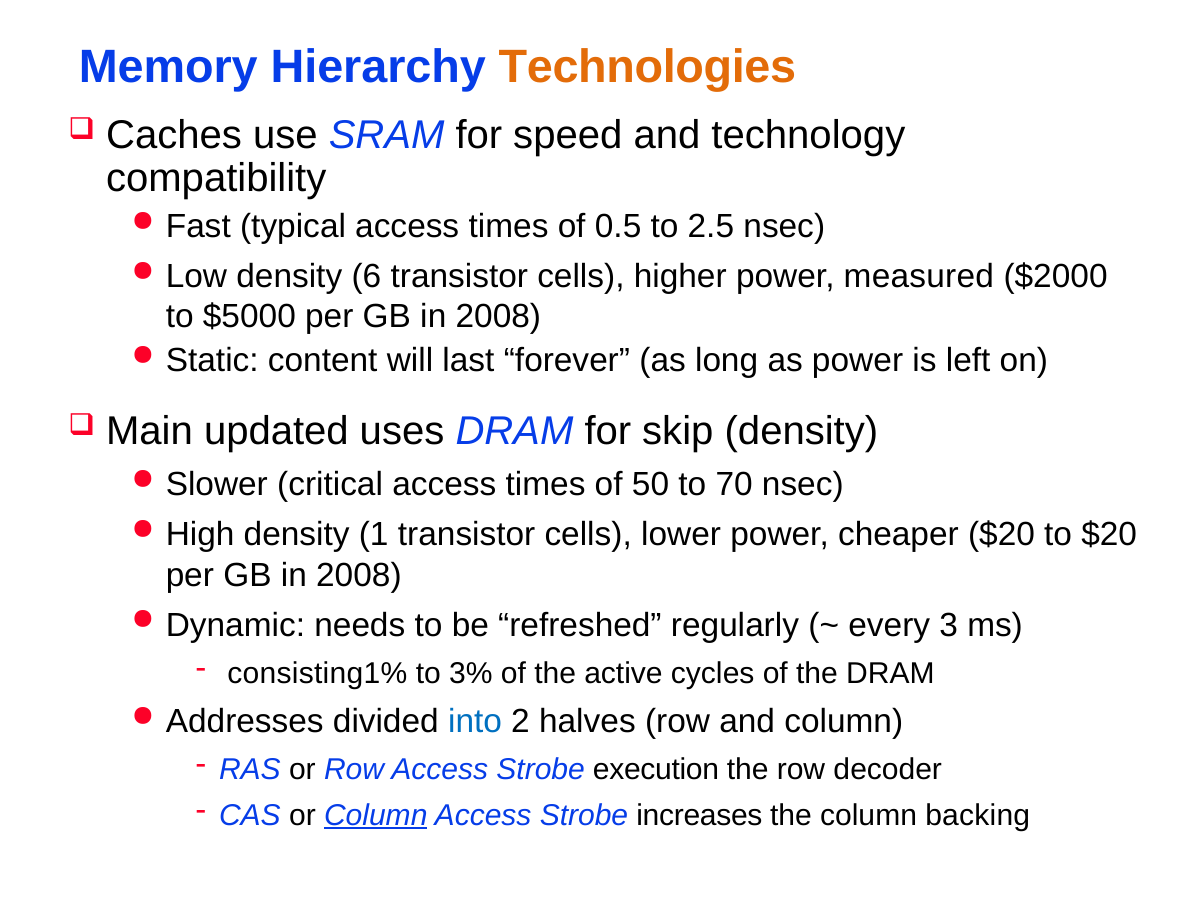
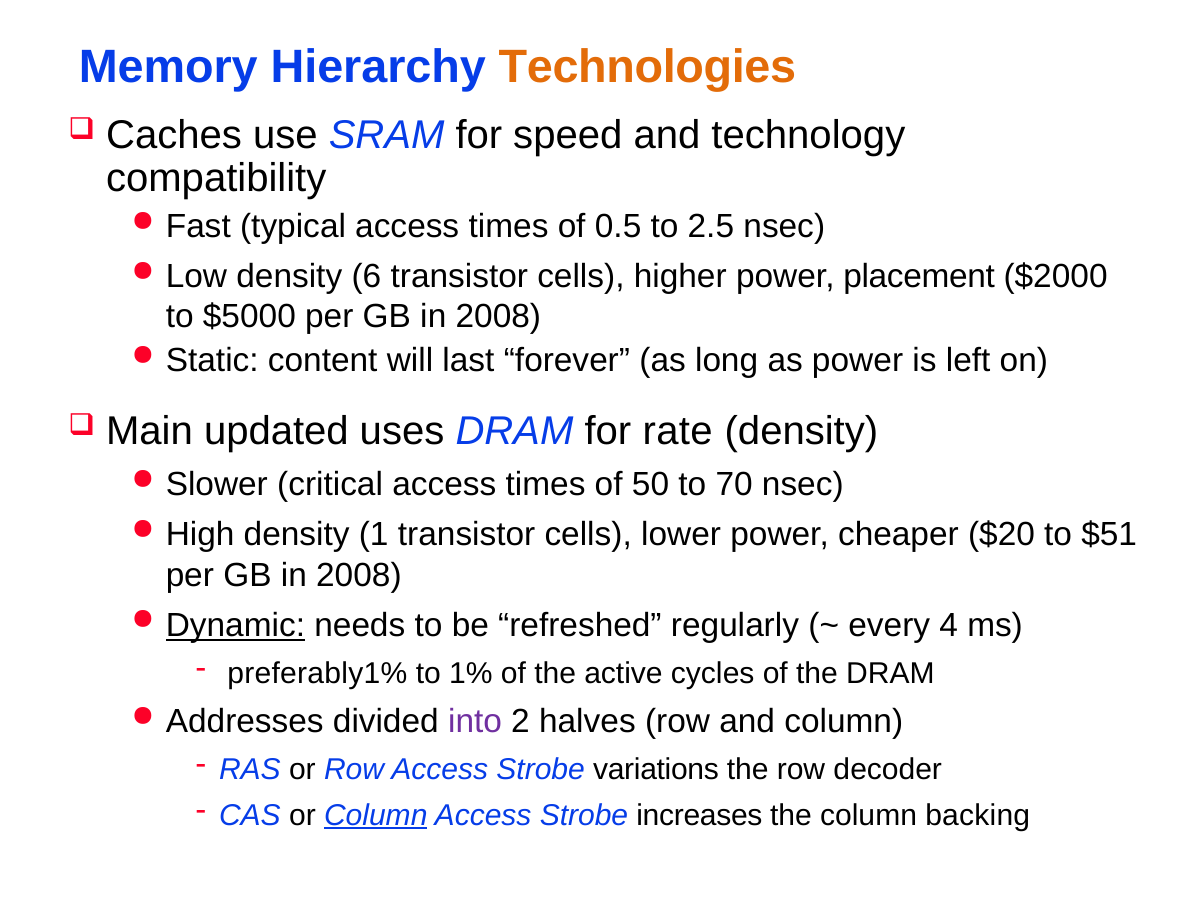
measured: measured -> placement
skip: skip -> rate
to $20: $20 -> $51
Dynamic underline: none -> present
3: 3 -> 4
consisting1%: consisting1% -> preferably1%
3%: 3% -> 1%
into colour: blue -> purple
execution: execution -> variations
